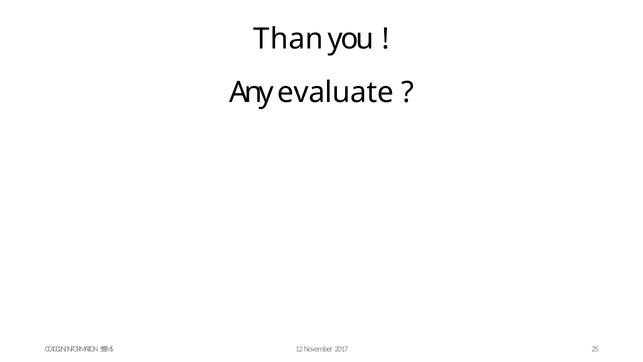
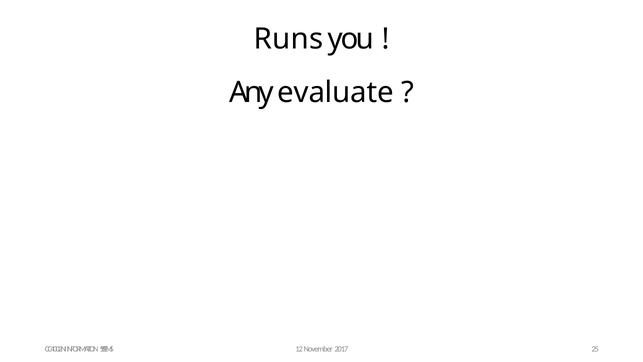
Than: Than -> Runs
